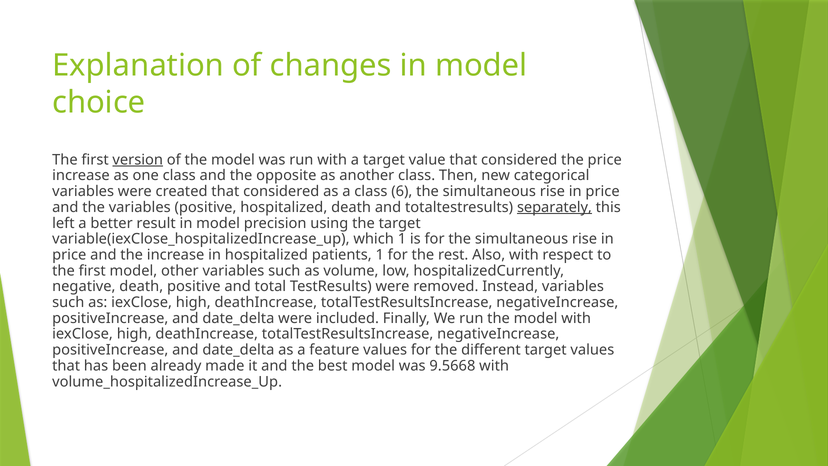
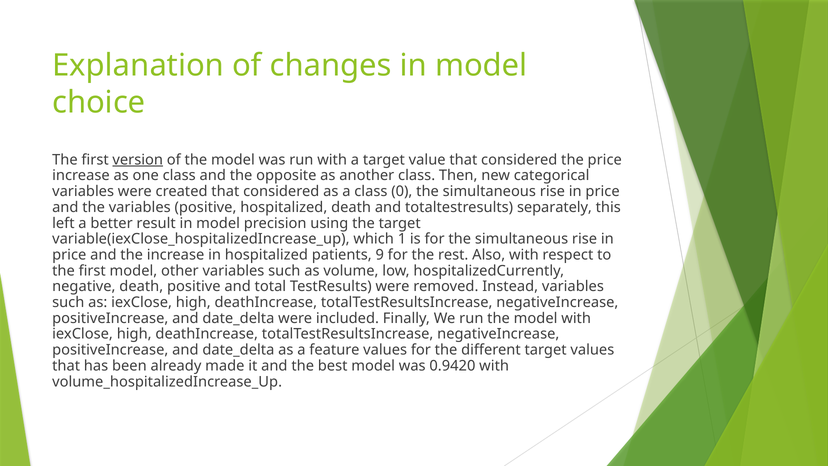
6: 6 -> 0
separately underline: present -> none
patients 1: 1 -> 9
9.5668: 9.5668 -> 0.9420
